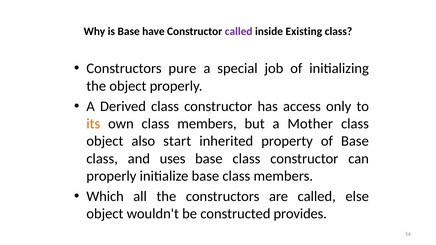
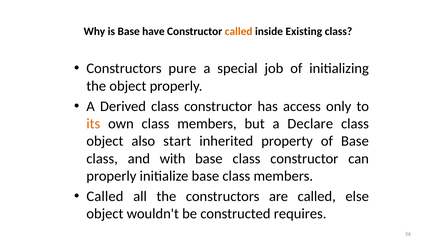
called at (239, 31) colour: purple -> orange
Mother: Mother -> Declare
uses: uses -> with
Which at (105, 197): Which -> Called
provides: provides -> requires
